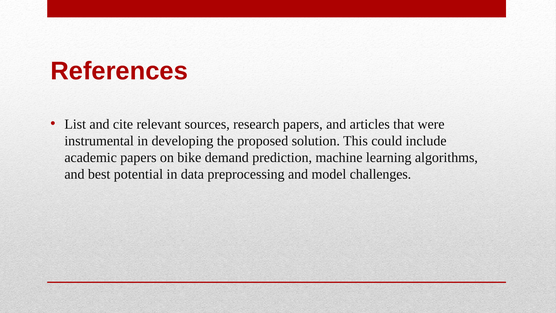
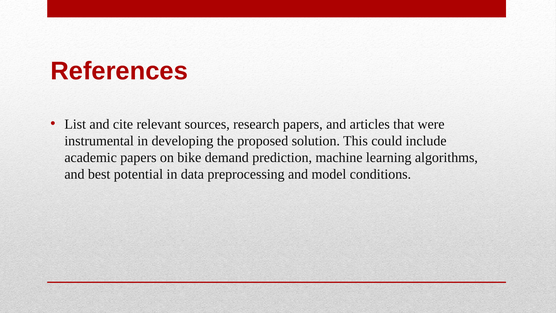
challenges: challenges -> conditions
